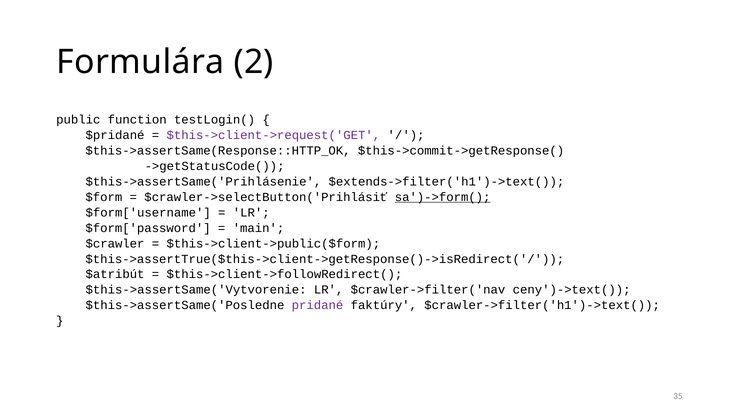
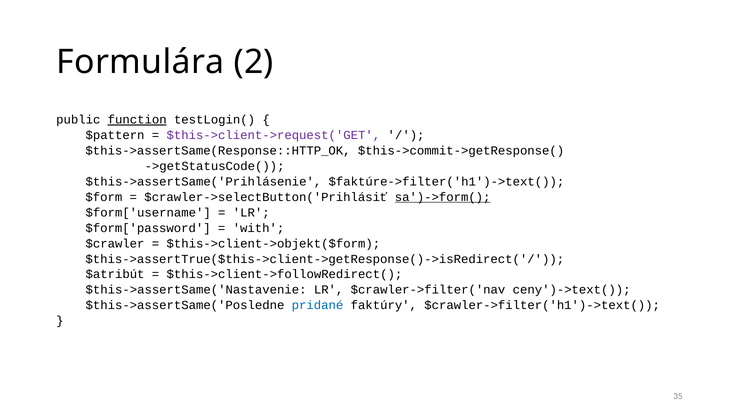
function underline: none -> present
$pridané: $pridané -> $pattern
$extends->filter('h1')->text(: $extends->filter('h1')->text( -> $faktúre->filter('h1')->text(
main: main -> with
$this->client->public($form: $this->client->public($form -> $this->client->objekt($form
$this->assertSame('Vytvorenie: $this->assertSame('Vytvorenie -> $this->assertSame('Nastavenie
pridané colour: purple -> blue
